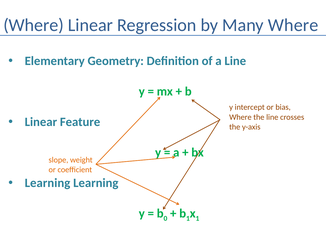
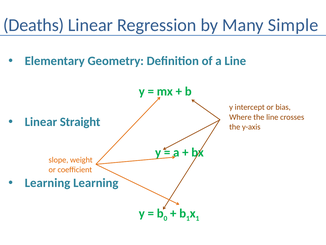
Where at (34, 25): Where -> Deaths
Many Where: Where -> Simple
Feature: Feature -> Straight
